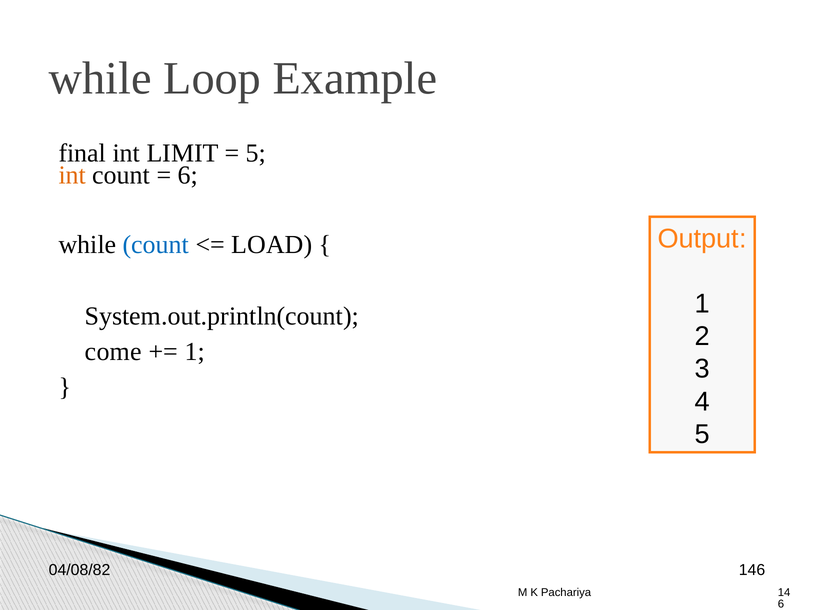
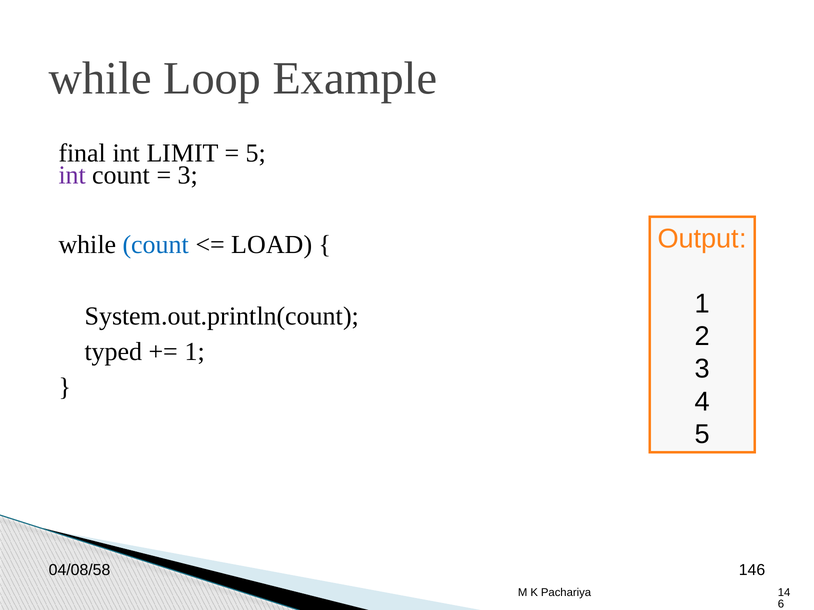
int at (72, 176) colour: orange -> purple
6 at (188, 176): 6 -> 3
come: come -> typed
04/08/82: 04/08/82 -> 04/08/58
